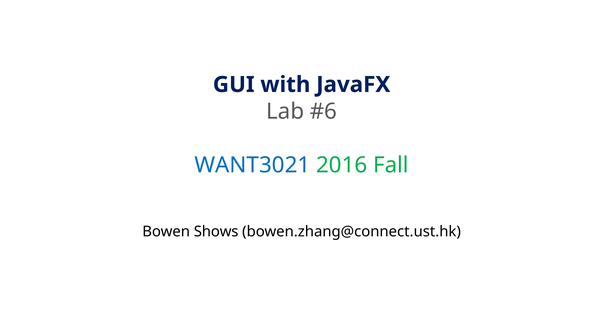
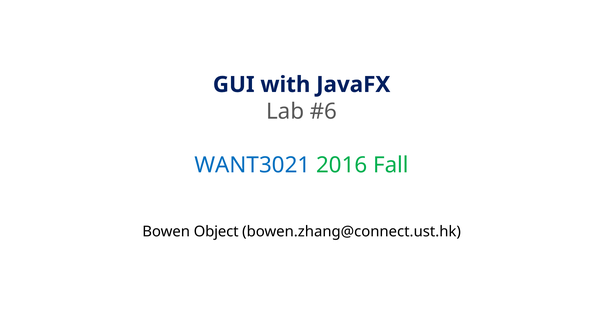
Shows: Shows -> Object
